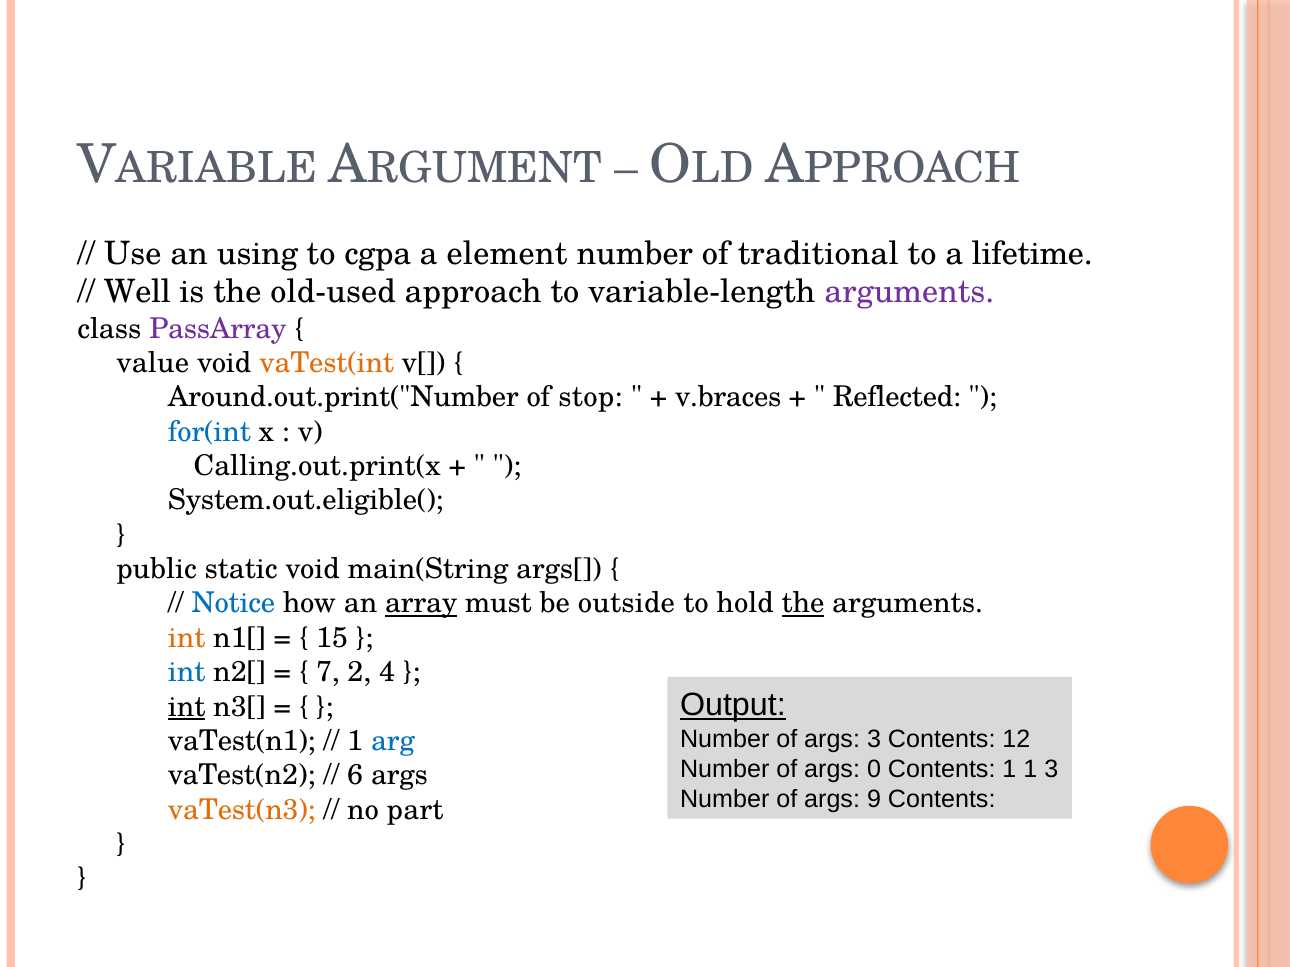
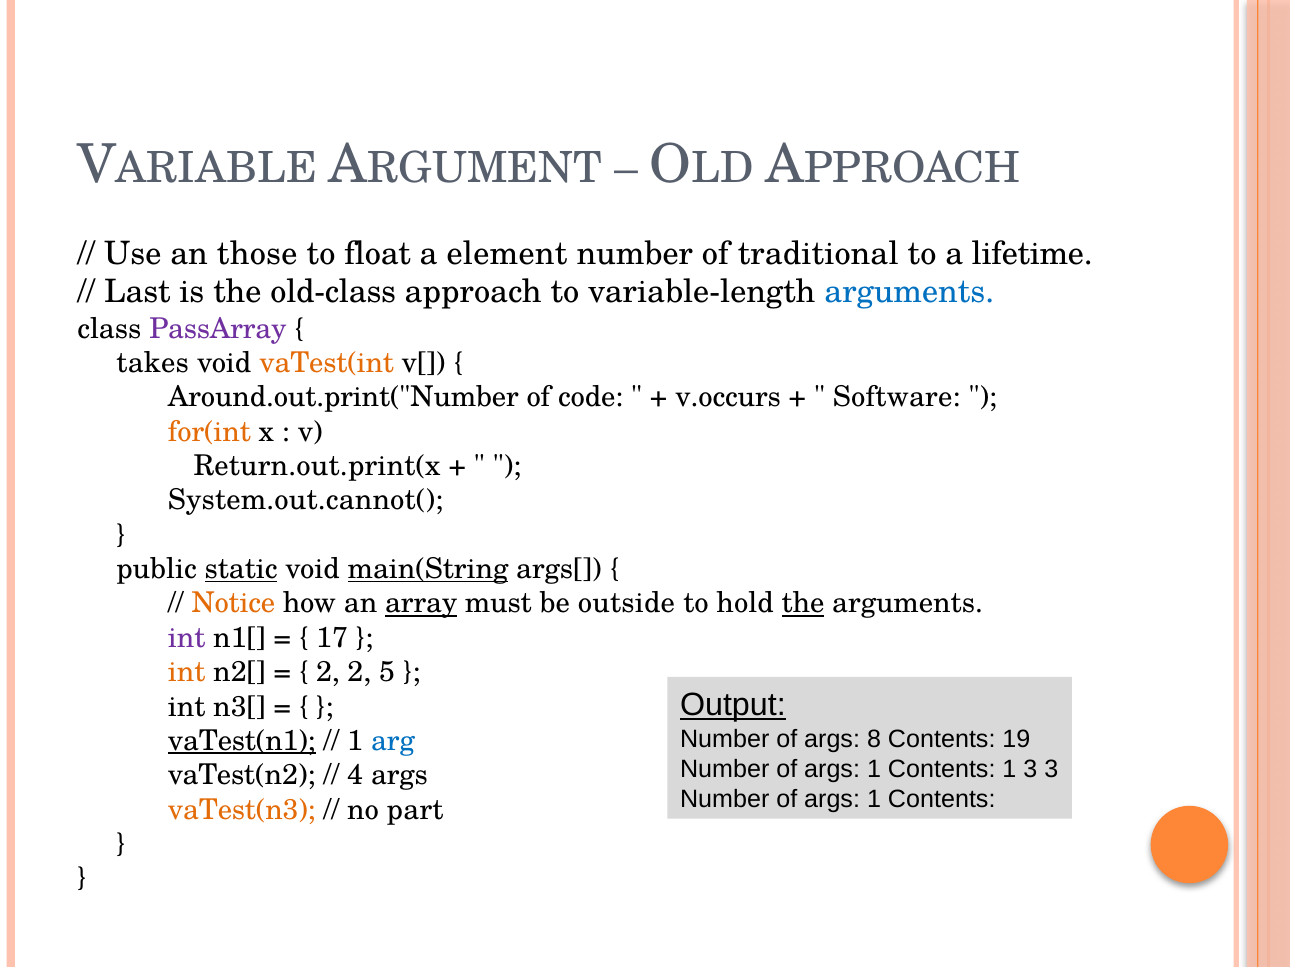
using: using -> those
cgpa: cgpa -> float
Well: Well -> Last
old-used: old-used -> old-class
arguments at (909, 293) colour: purple -> blue
value: value -> takes
stop: stop -> code
v.braces: v.braces -> v.occurs
Reflected: Reflected -> Software
for(int colour: blue -> orange
Calling.out.print(x: Calling.out.print(x -> Return.out.print(x
System.out.eligible(: System.out.eligible( -> System.out.cannot(
static underline: none -> present
main(String underline: none -> present
Notice colour: blue -> orange
int at (187, 638) colour: orange -> purple
15: 15 -> 17
int at (187, 673) colour: blue -> orange
7 at (328, 673): 7 -> 2
4: 4 -> 5
int at (187, 707) underline: present -> none
args 3: 3 -> 8
12: 12 -> 19
vaTest(n1 underline: none -> present
0 at (874, 769): 0 -> 1
1 1: 1 -> 3
6: 6 -> 4
9 at (874, 799): 9 -> 1
